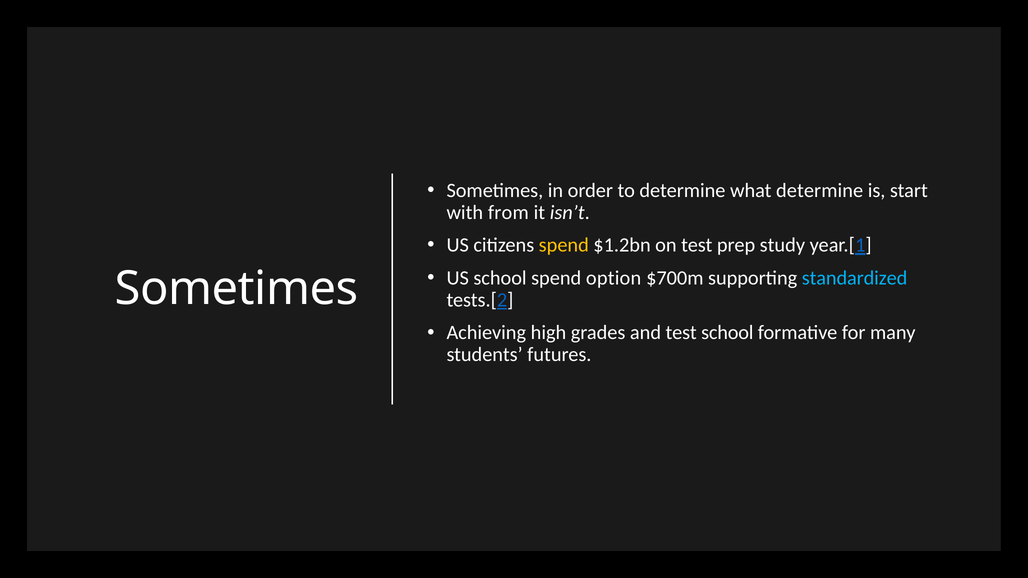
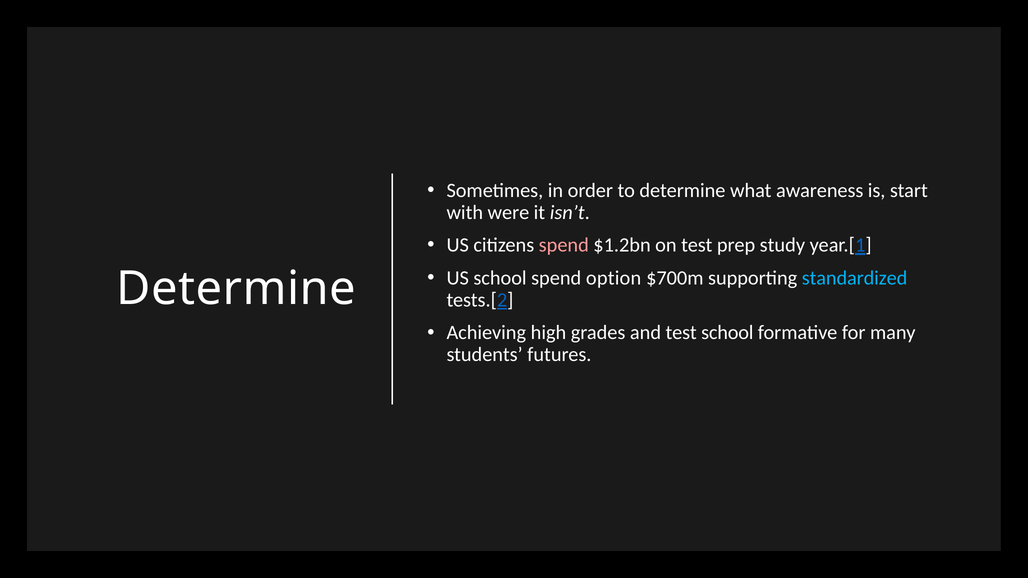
what determine: determine -> awareness
from: from -> were
spend at (564, 245) colour: yellow -> pink
Sometimes at (237, 289): Sometimes -> Determine
